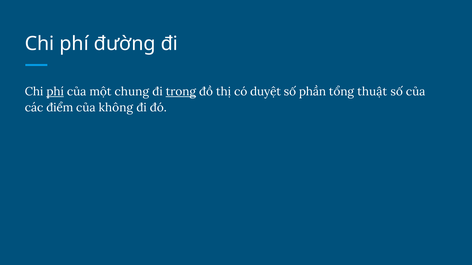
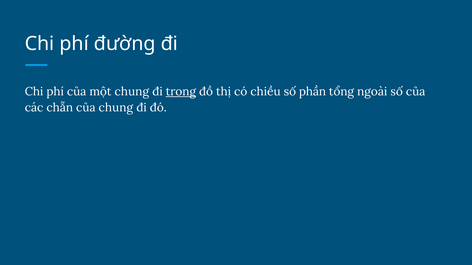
phí at (55, 92) underline: present -> none
duyệt: duyệt -> chiều
thuật: thuật -> ngoài
điểm: điểm -> chẵn
của không: không -> chung
